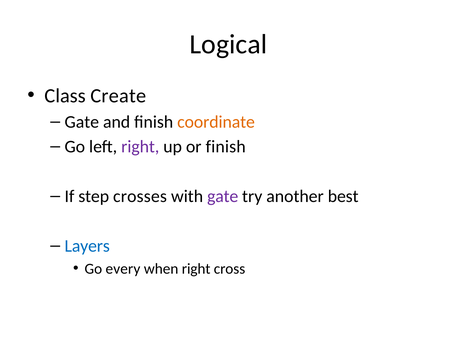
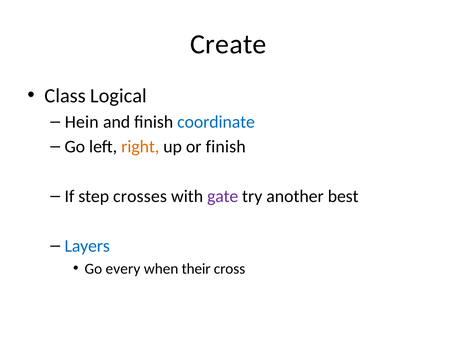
Logical: Logical -> Create
Create: Create -> Logical
Gate at (82, 122): Gate -> Hein
coordinate colour: orange -> blue
right at (140, 147) colour: purple -> orange
when right: right -> their
